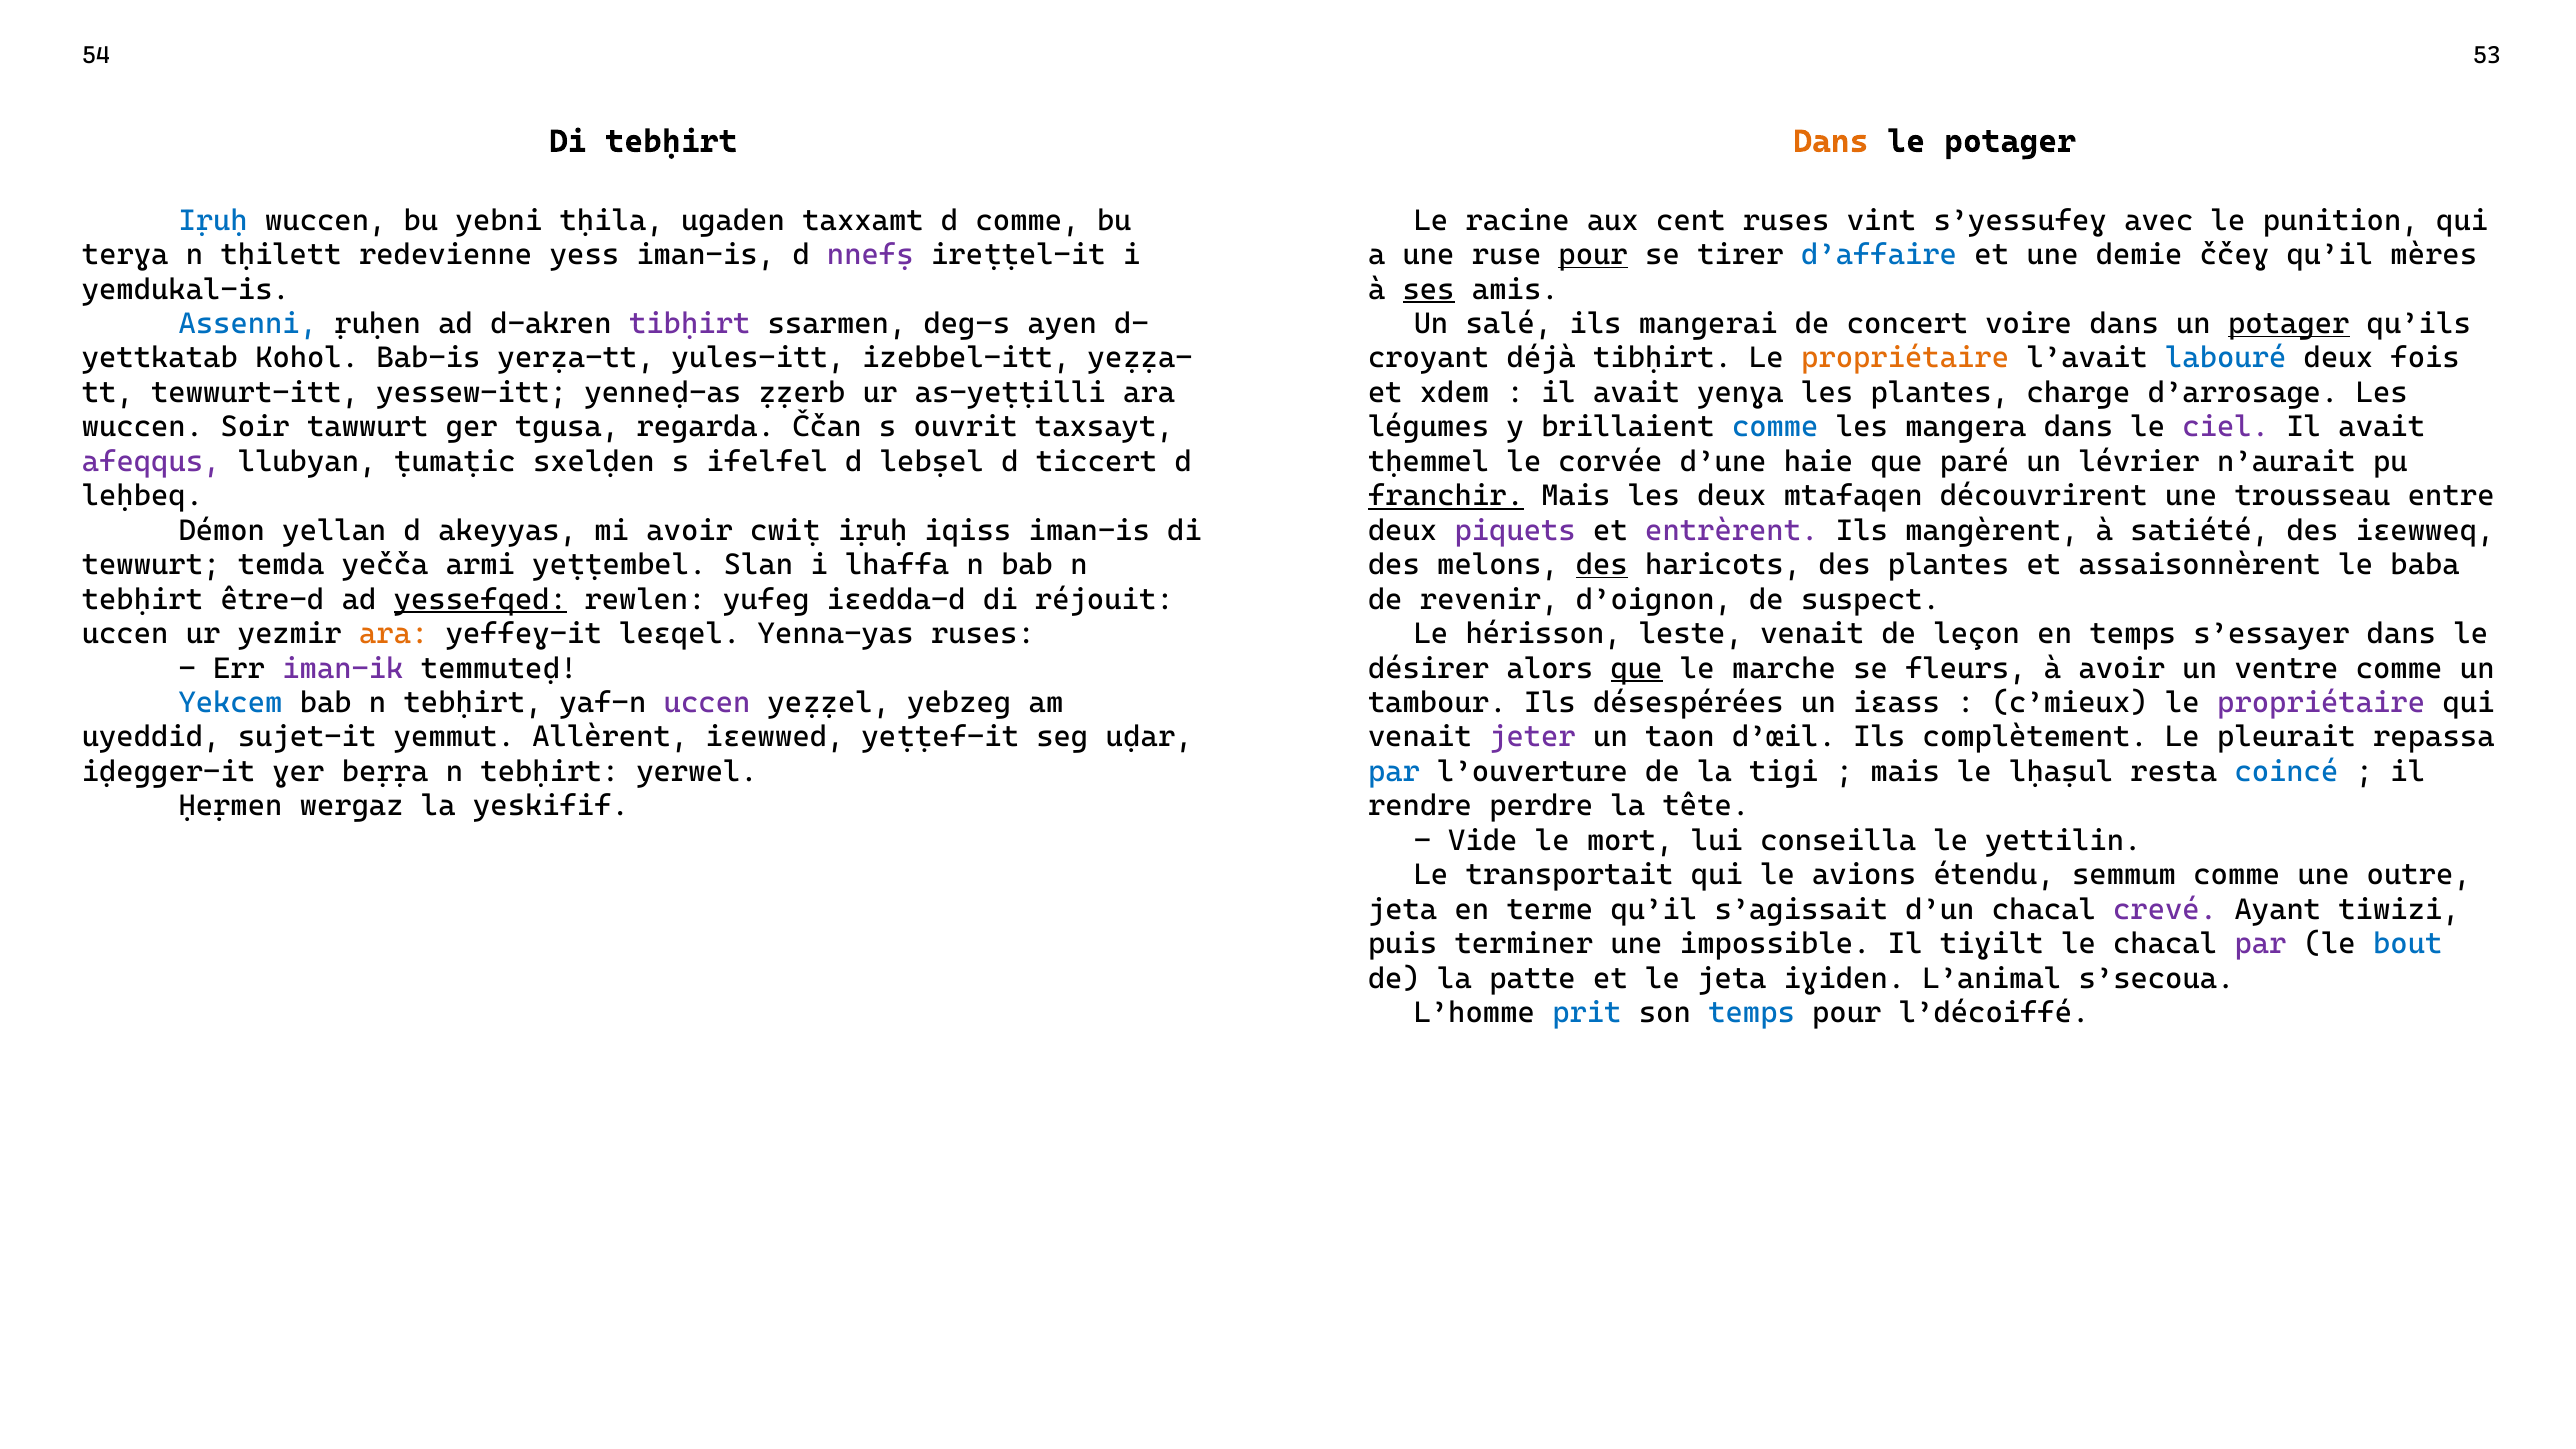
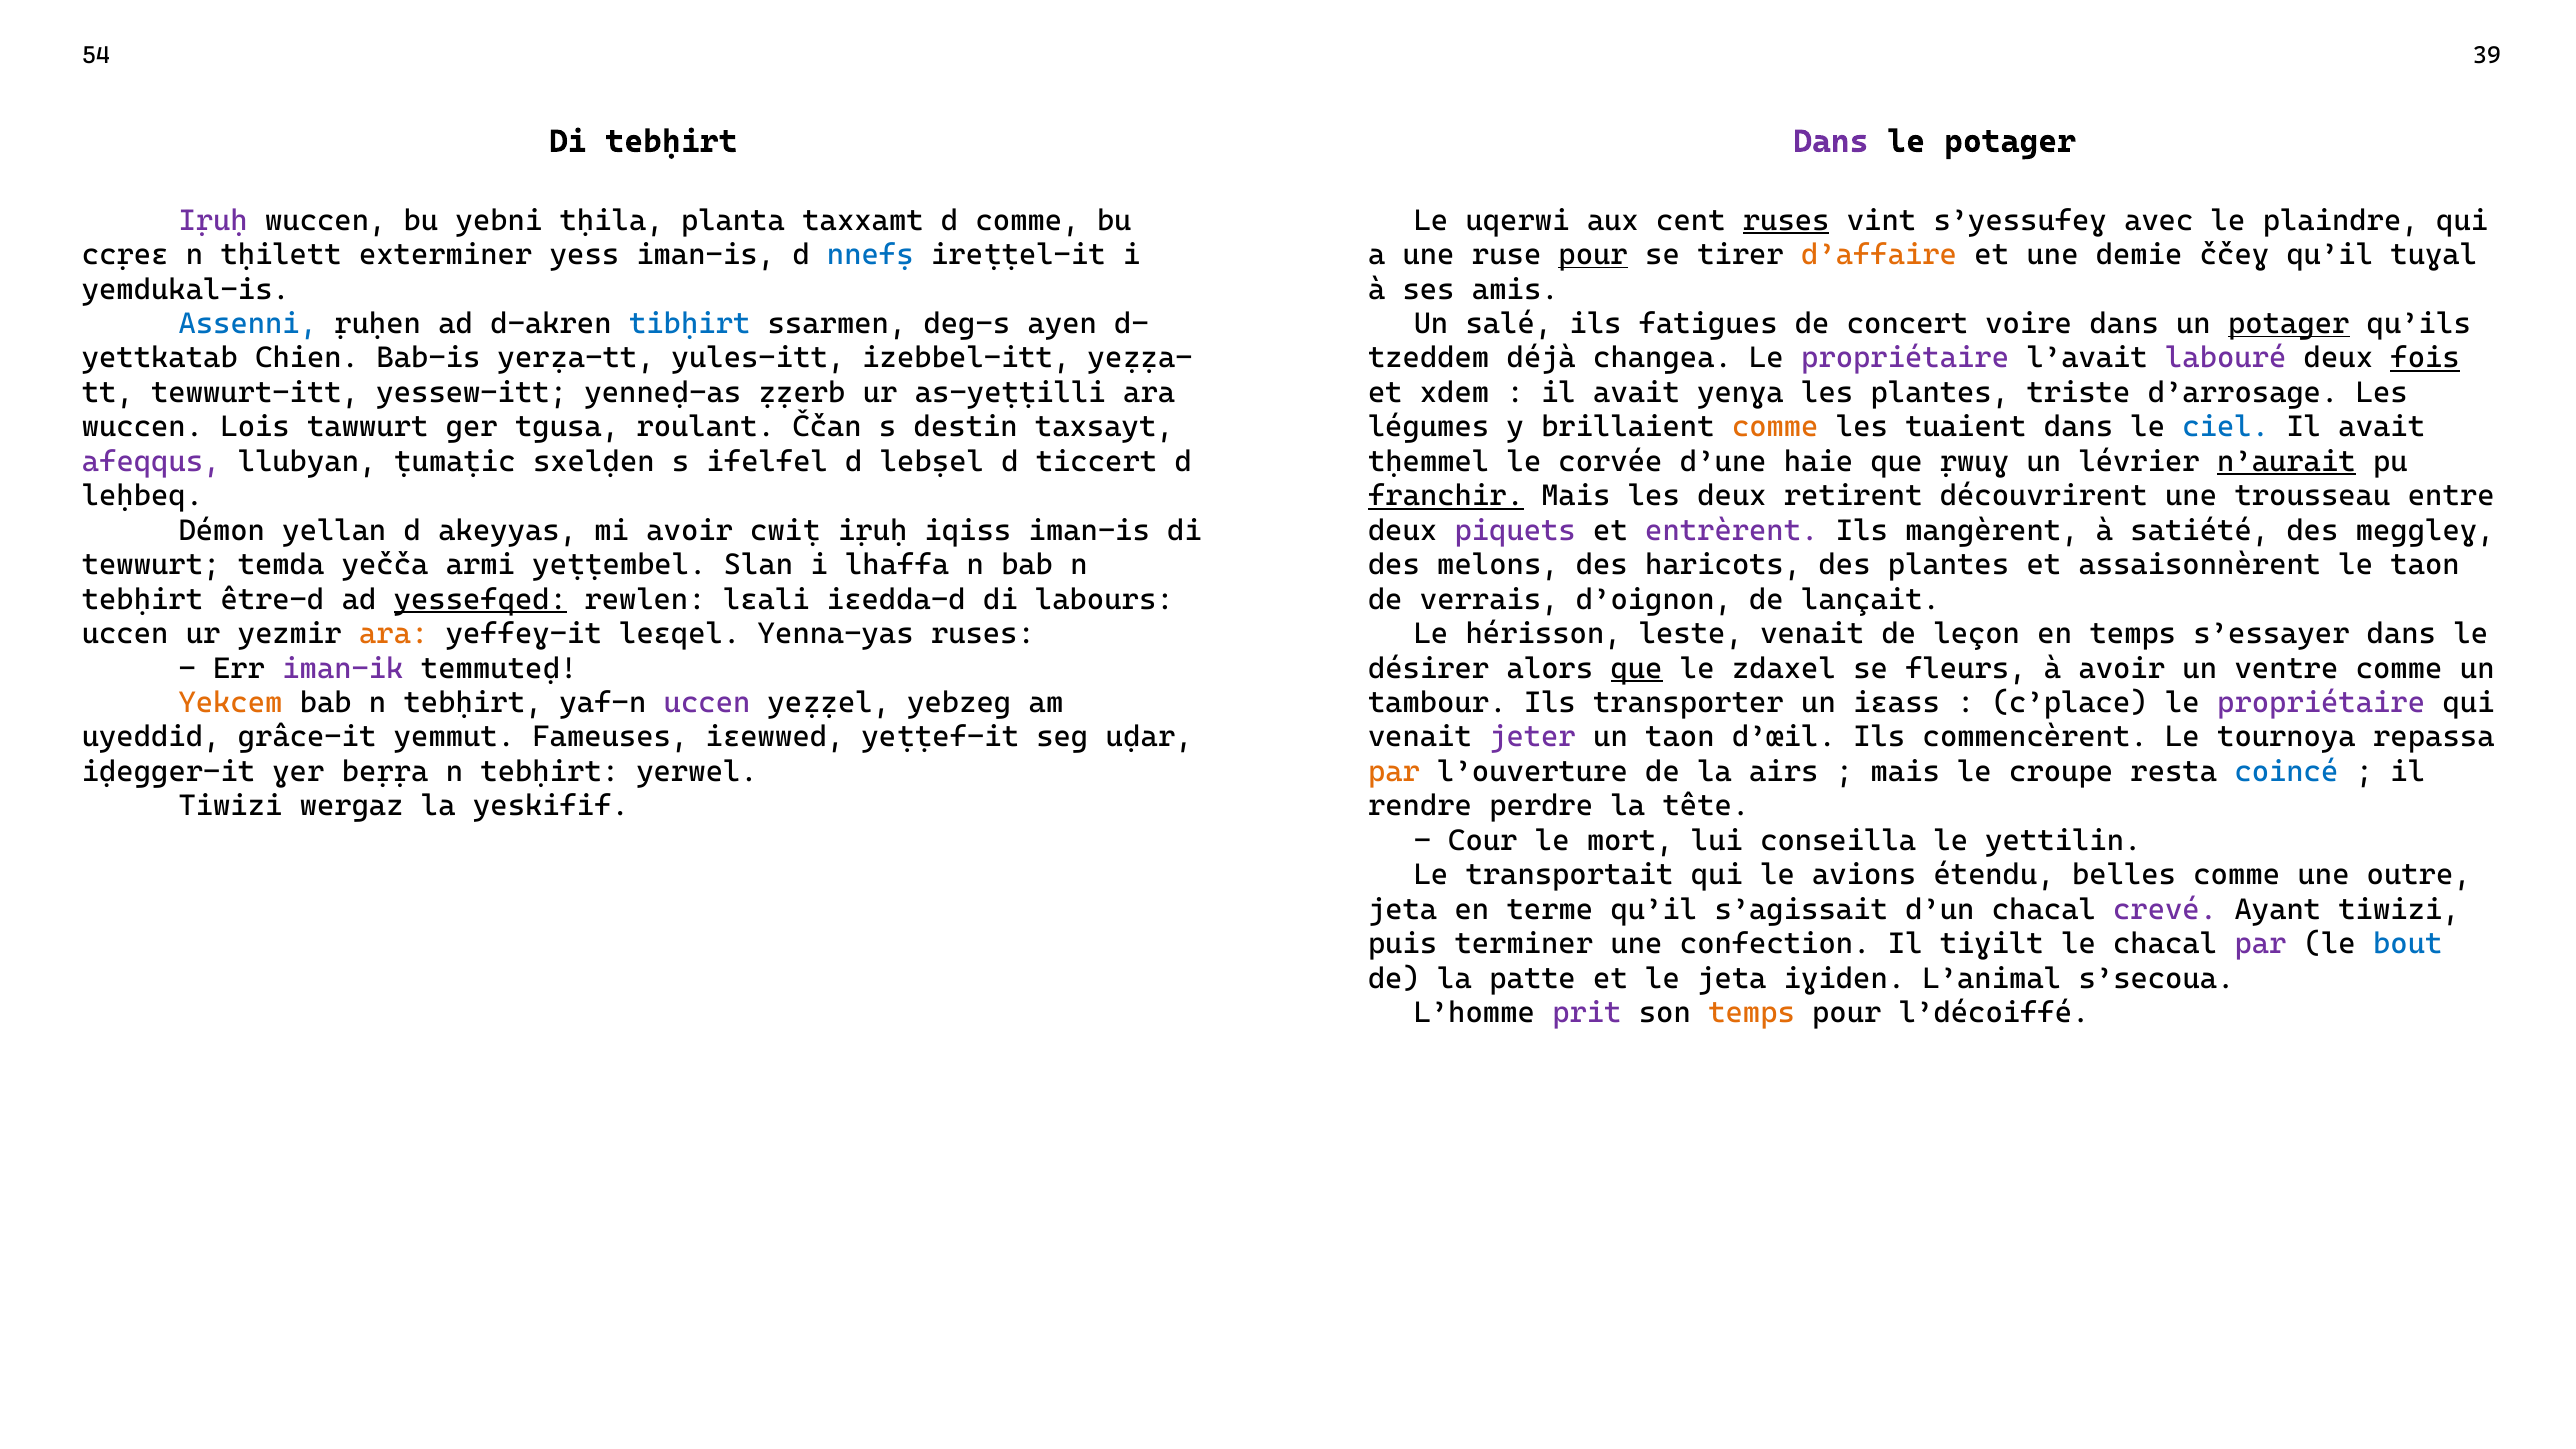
53: 53 -> 39
Dans at (1831, 141) colour: orange -> purple
Iṛuḥ at (213, 220) colour: blue -> purple
ugaden: ugaden -> planta
racine: racine -> uqerwi
ruses at (1786, 220) underline: none -> present
punition: punition -> plaindre
terɣa: terɣa -> ccṛeɛ
redevienne: redevienne -> exterminer
nnefṣ colour: purple -> blue
d’affaire colour: blue -> orange
mères: mères -> tuɣal
ses underline: present -> none
tibḥirt at (690, 324) colour: purple -> blue
mangerai: mangerai -> fatigues
Kohol: Kohol -> Chien
croyant: croyant -> tzeddem
déjà tibḥirt: tibḥirt -> changea
propriétaire at (1905, 358) colour: orange -> purple
labouré colour: blue -> purple
fois underline: none -> present
charge: charge -> triste
Soir: Soir -> Lois
regarda: regarda -> roulant
ouvrit: ouvrit -> destin
comme at (1775, 427) colour: blue -> orange
mangera: mangera -> tuaient
ciel colour: purple -> blue
paré: paré -> ṛwuɣ
n’aurait underline: none -> present
mtafaqen: mtafaqen -> retirent
iɛewweq: iɛewweq -> meggleɣ
des at (1602, 565) underline: present -> none
le baba: baba -> taon
yufeg: yufeg -> lɛali
réjouit: réjouit -> labours
revenir: revenir -> verrais
suspect: suspect -> lançait
marche: marche -> zdaxel
Yekcem colour: blue -> orange
désespérées: désespérées -> transporter
c’mieux: c’mieux -> c’place
sujet-it: sujet-it -> grâce-it
Allèrent: Allèrent -> Fameuses
complètement: complètement -> commencèrent
pleurait: pleurait -> tournoya
par at (1394, 772) colour: blue -> orange
tigi: tigi -> airs
lḥaṣul: lḥaṣul -> croupe
Ḥeṛmen at (230, 806): Ḥeṛmen -> Tiwizi
Vide: Vide -> Cour
semmum: semmum -> belles
impossible: impossible -> confection
prit colour: blue -> purple
temps at (1752, 1013) colour: blue -> orange
